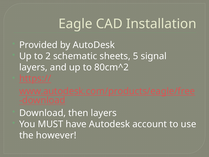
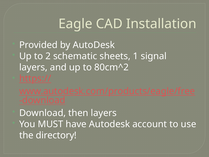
5: 5 -> 1
however: however -> directory
